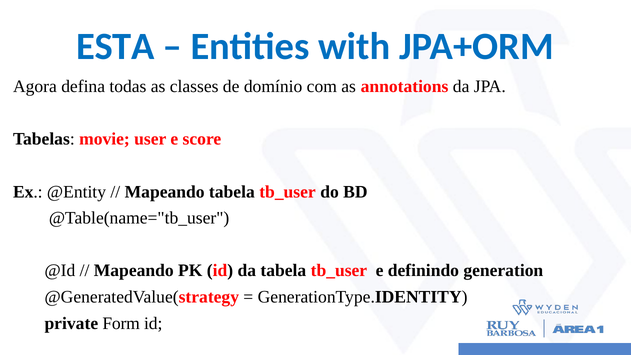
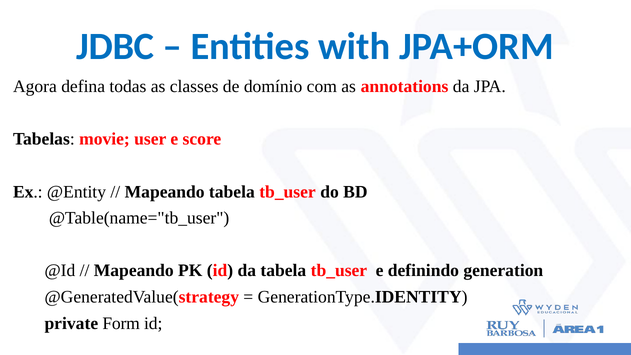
ESTA: ESTA -> JDBC
